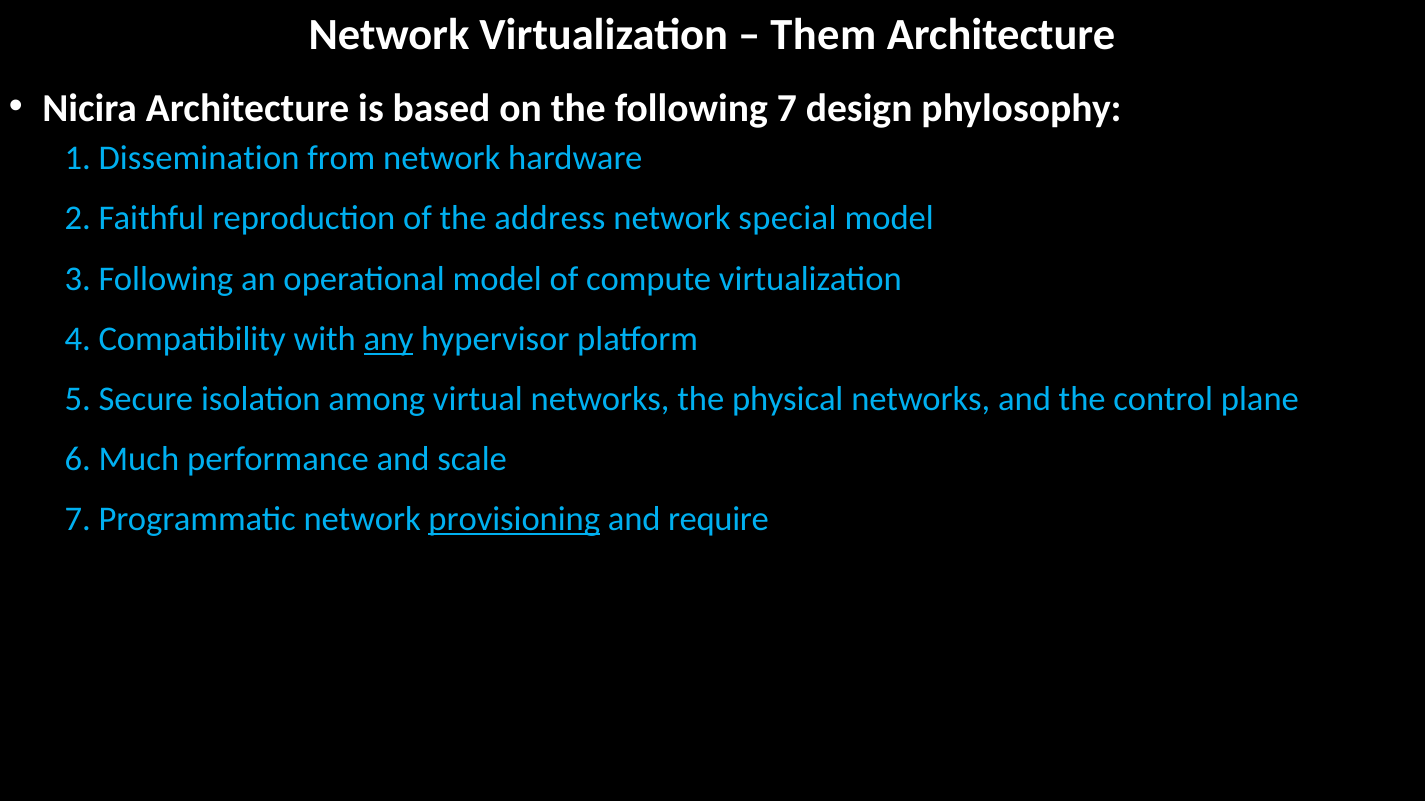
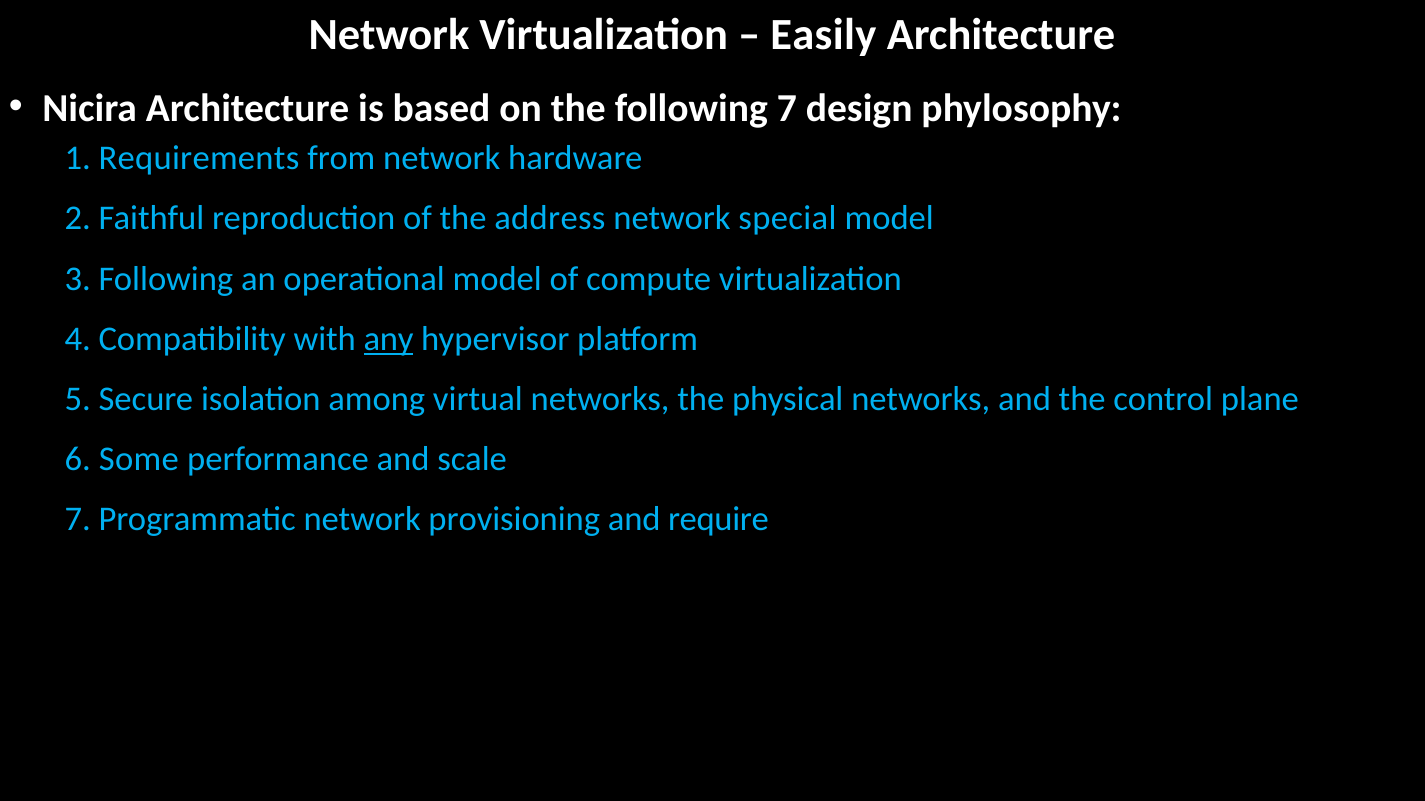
Them: Them -> Easily
Dissemination: Dissemination -> Requirements
Much: Much -> Some
provisioning underline: present -> none
